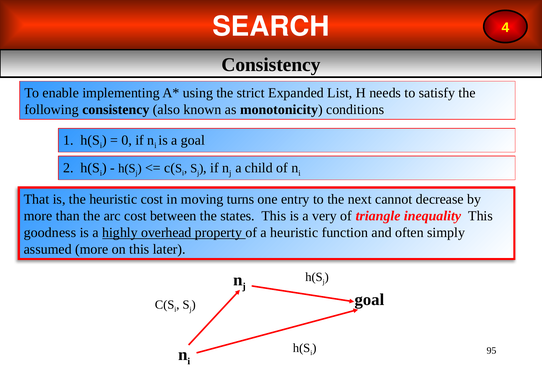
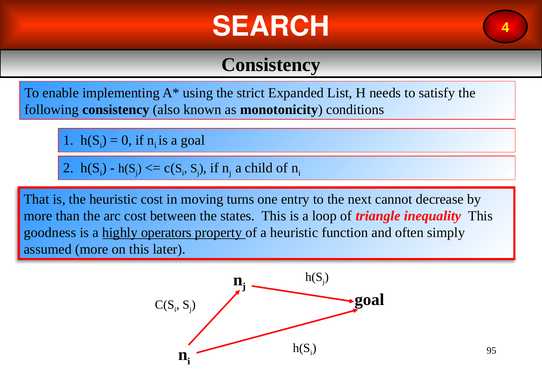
very: very -> loop
overhead: overhead -> operators
